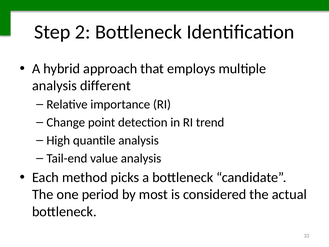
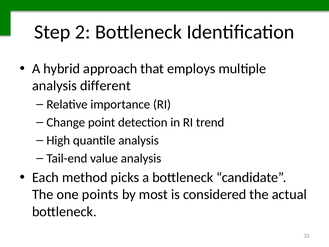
period: period -> points
